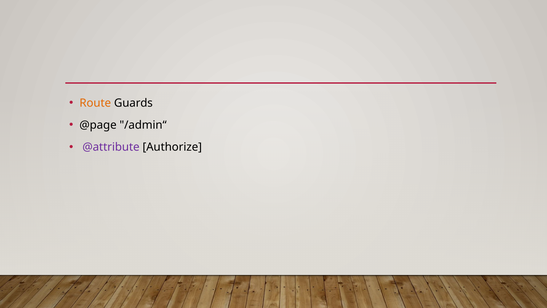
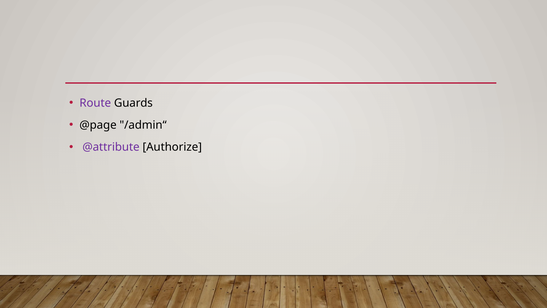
Route colour: orange -> purple
